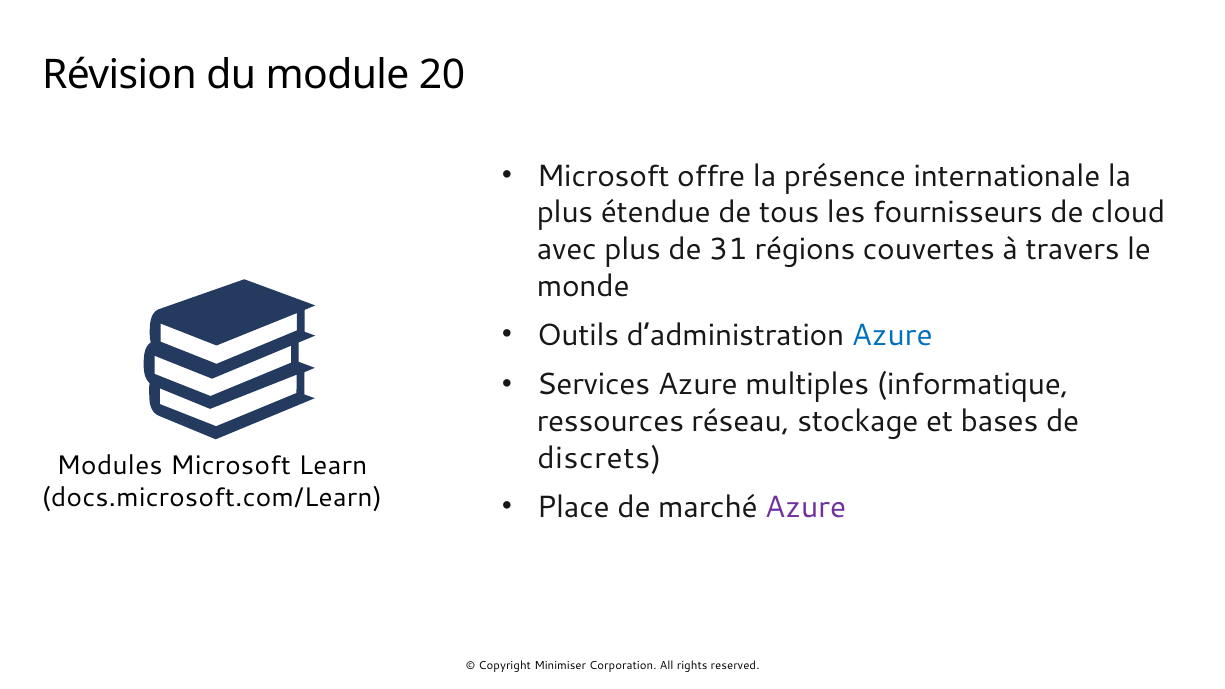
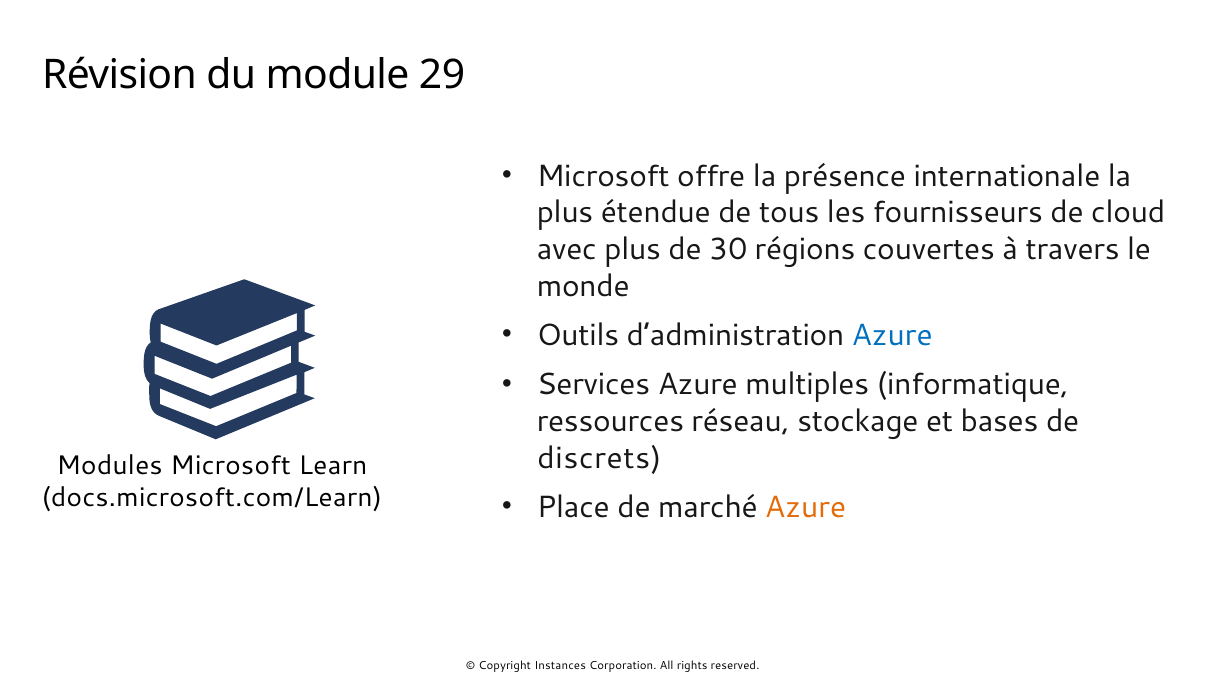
20: 20 -> 29
31: 31 -> 30
Azure at (805, 508) colour: purple -> orange
Minimiser: Minimiser -> Instances
